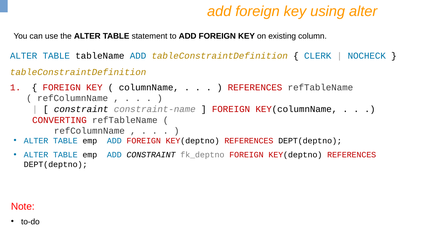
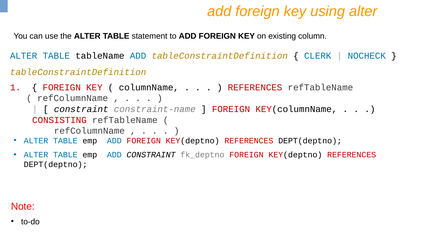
CONVERTING: CONVERTING -> CONSISTING
